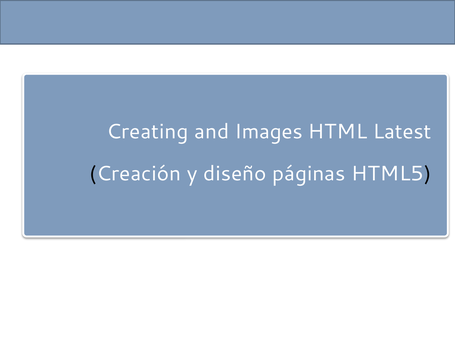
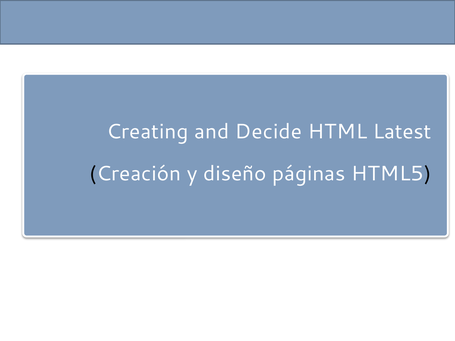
Images: Images -> Decide
